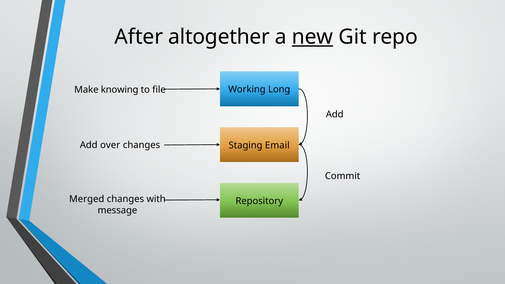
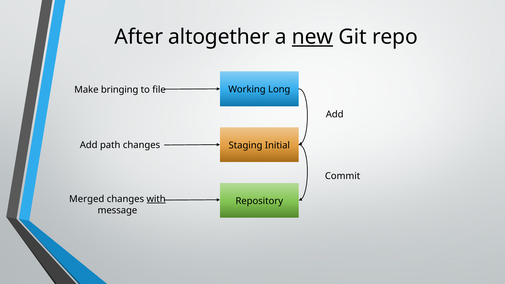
knowing: knowing -> bringing
over: over -> path
Email: Email -> Initial
with underline: none -> present
